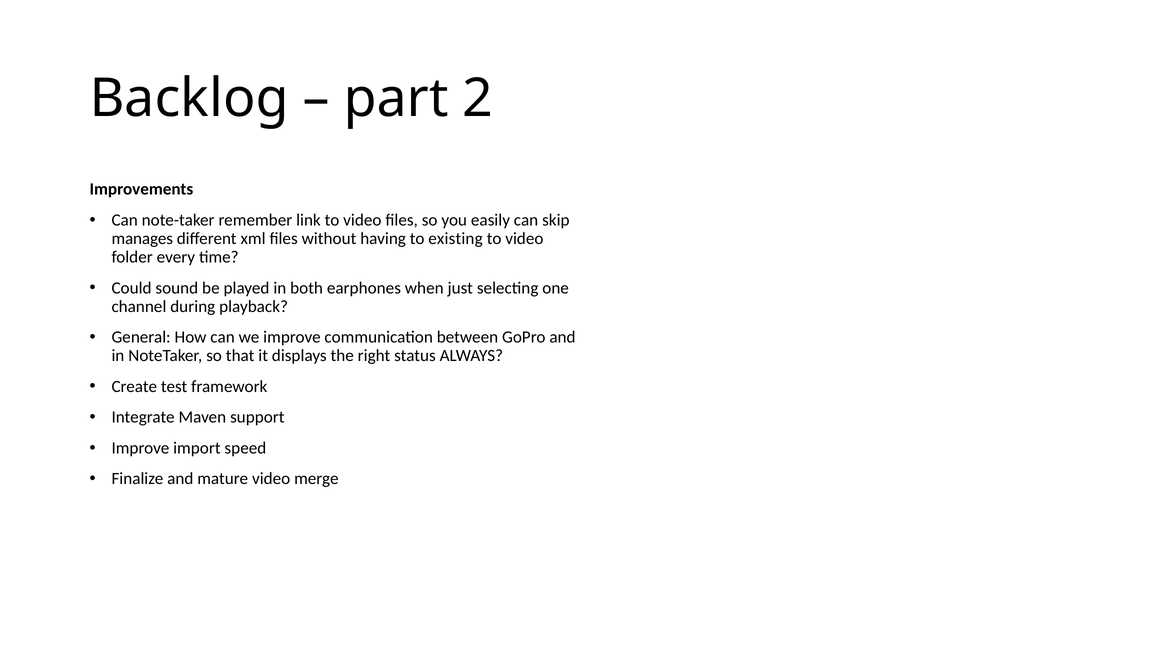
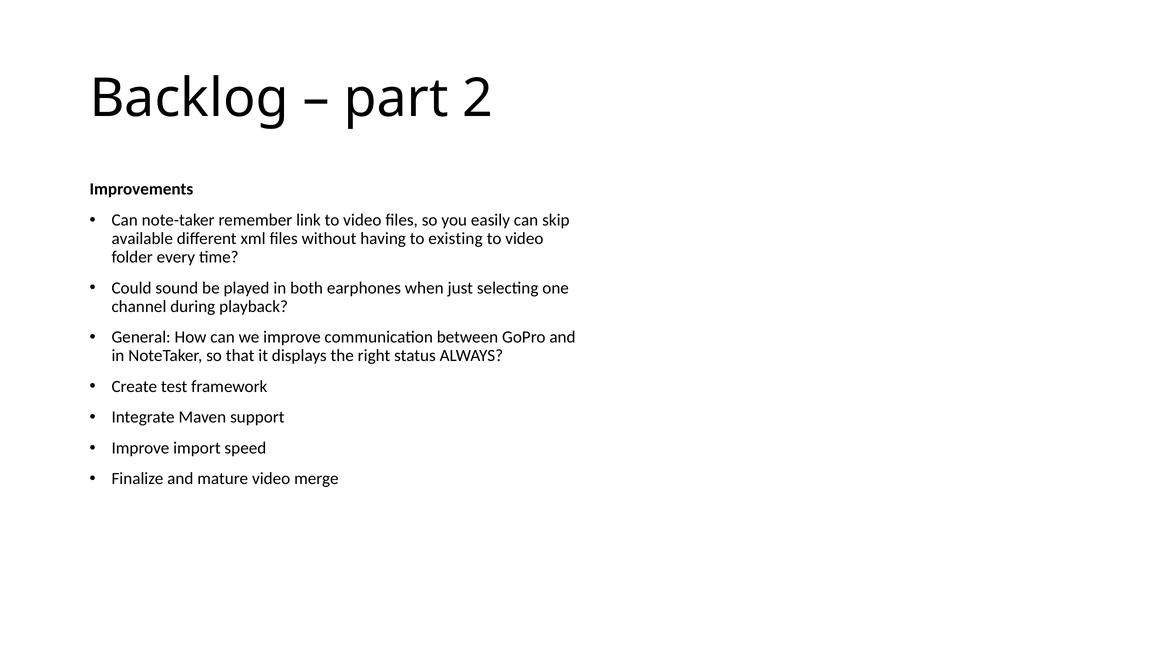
manages: manages -> available
